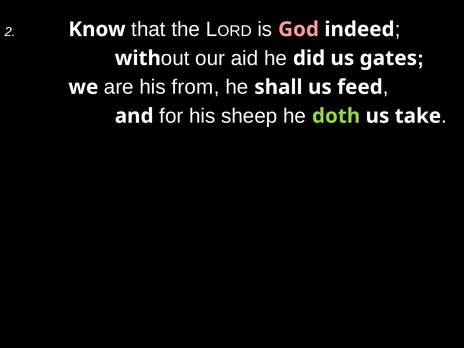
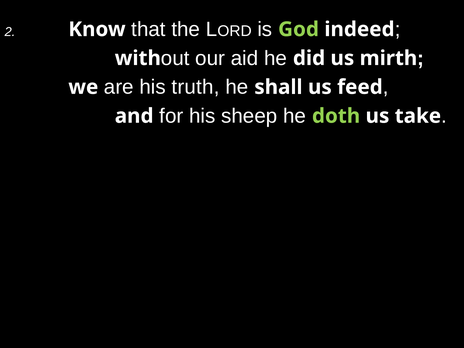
God colour: pink -> light green
gates: gates -> mirth
from: from -> truth
